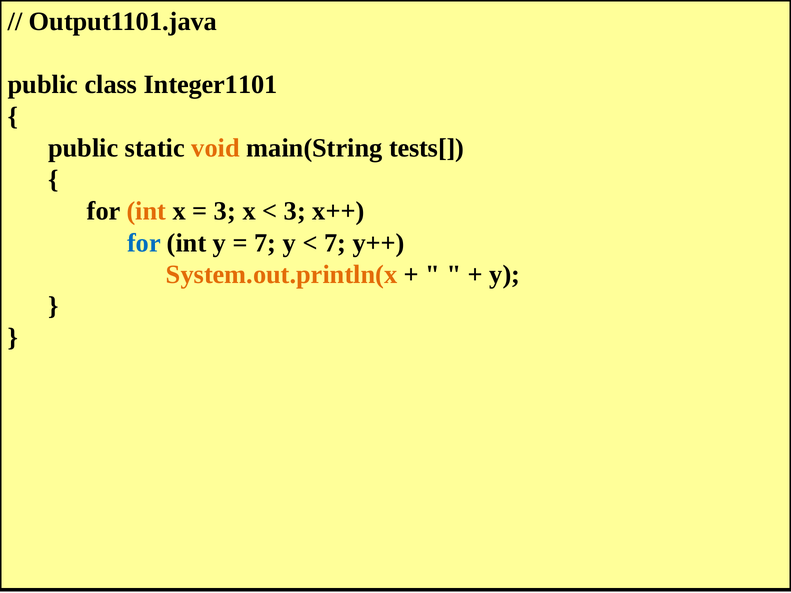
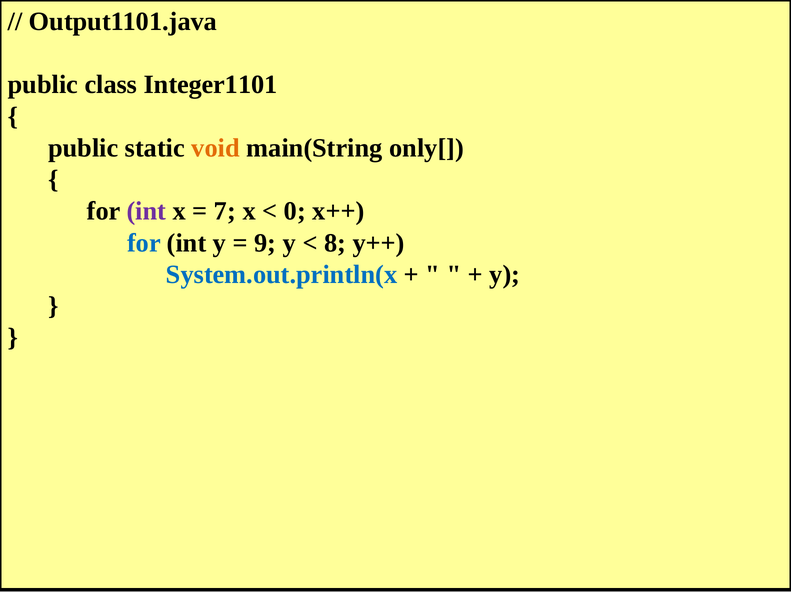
tests[: tests[ -> only[
int at (146, 211) colour: orange -> purple
3 at (225, 211): 3 -> 7
3 at (295, 211): 3 -> 0
7 at (265, 243): 7 -> 9
7 at (335, 243): 7 -> 8
System.out.println(x colour: orange -> blue
